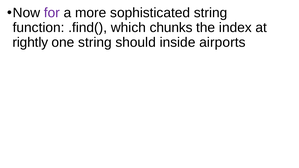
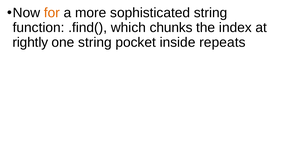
for colour: purple -> orange
should: should -> pocket
airports: airports -> repeats
